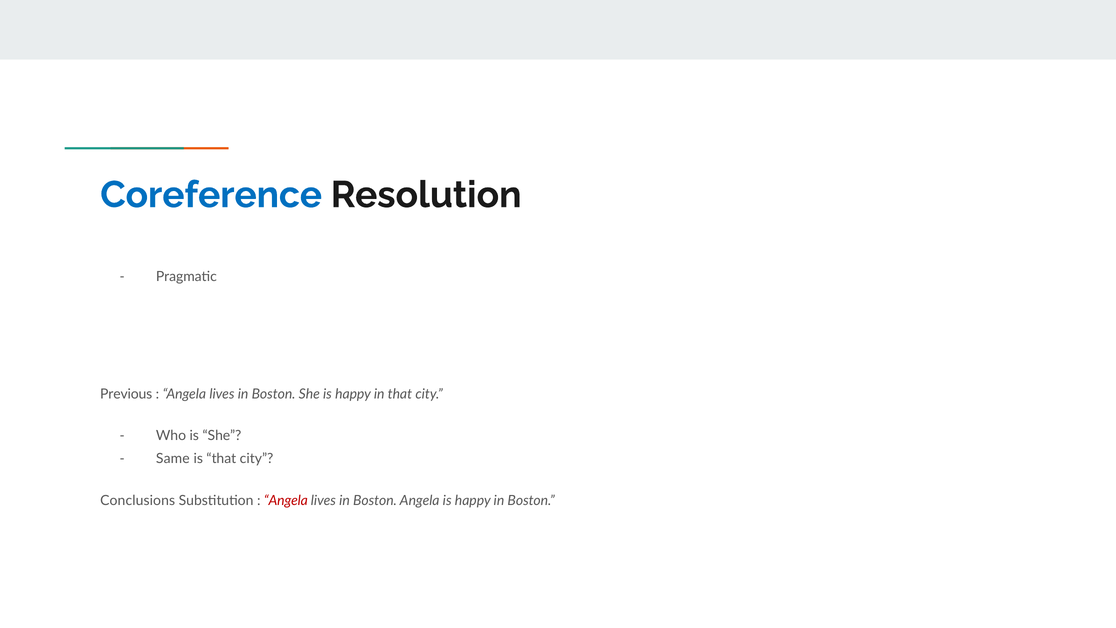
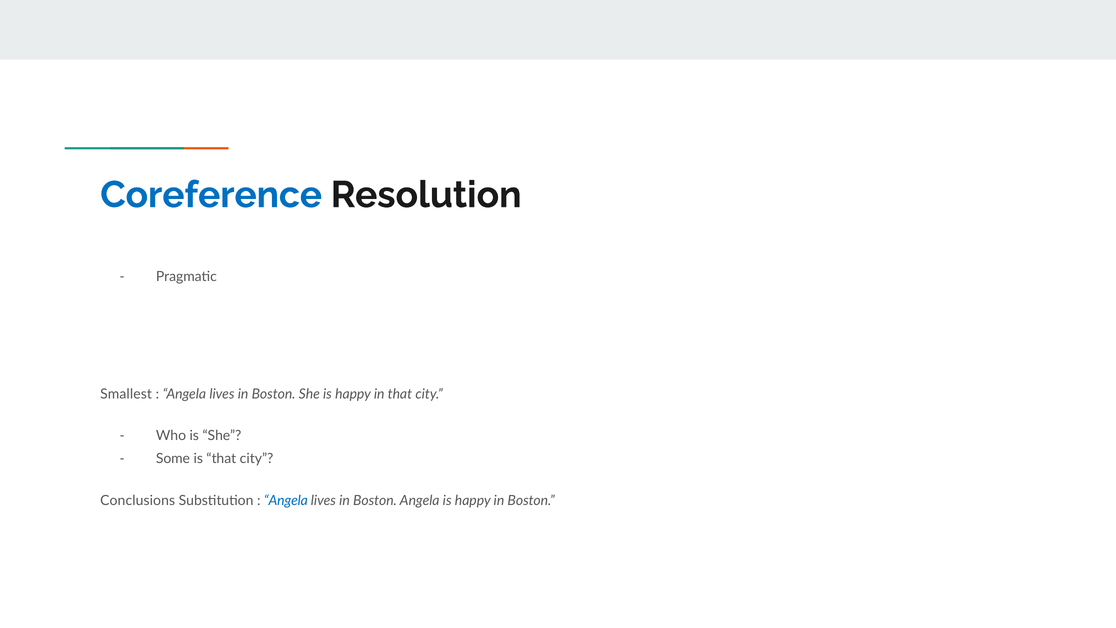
Previous: Previous -> Smallest
Same: Same -> Some
Angela at (286, 500) colour: red -> blue
